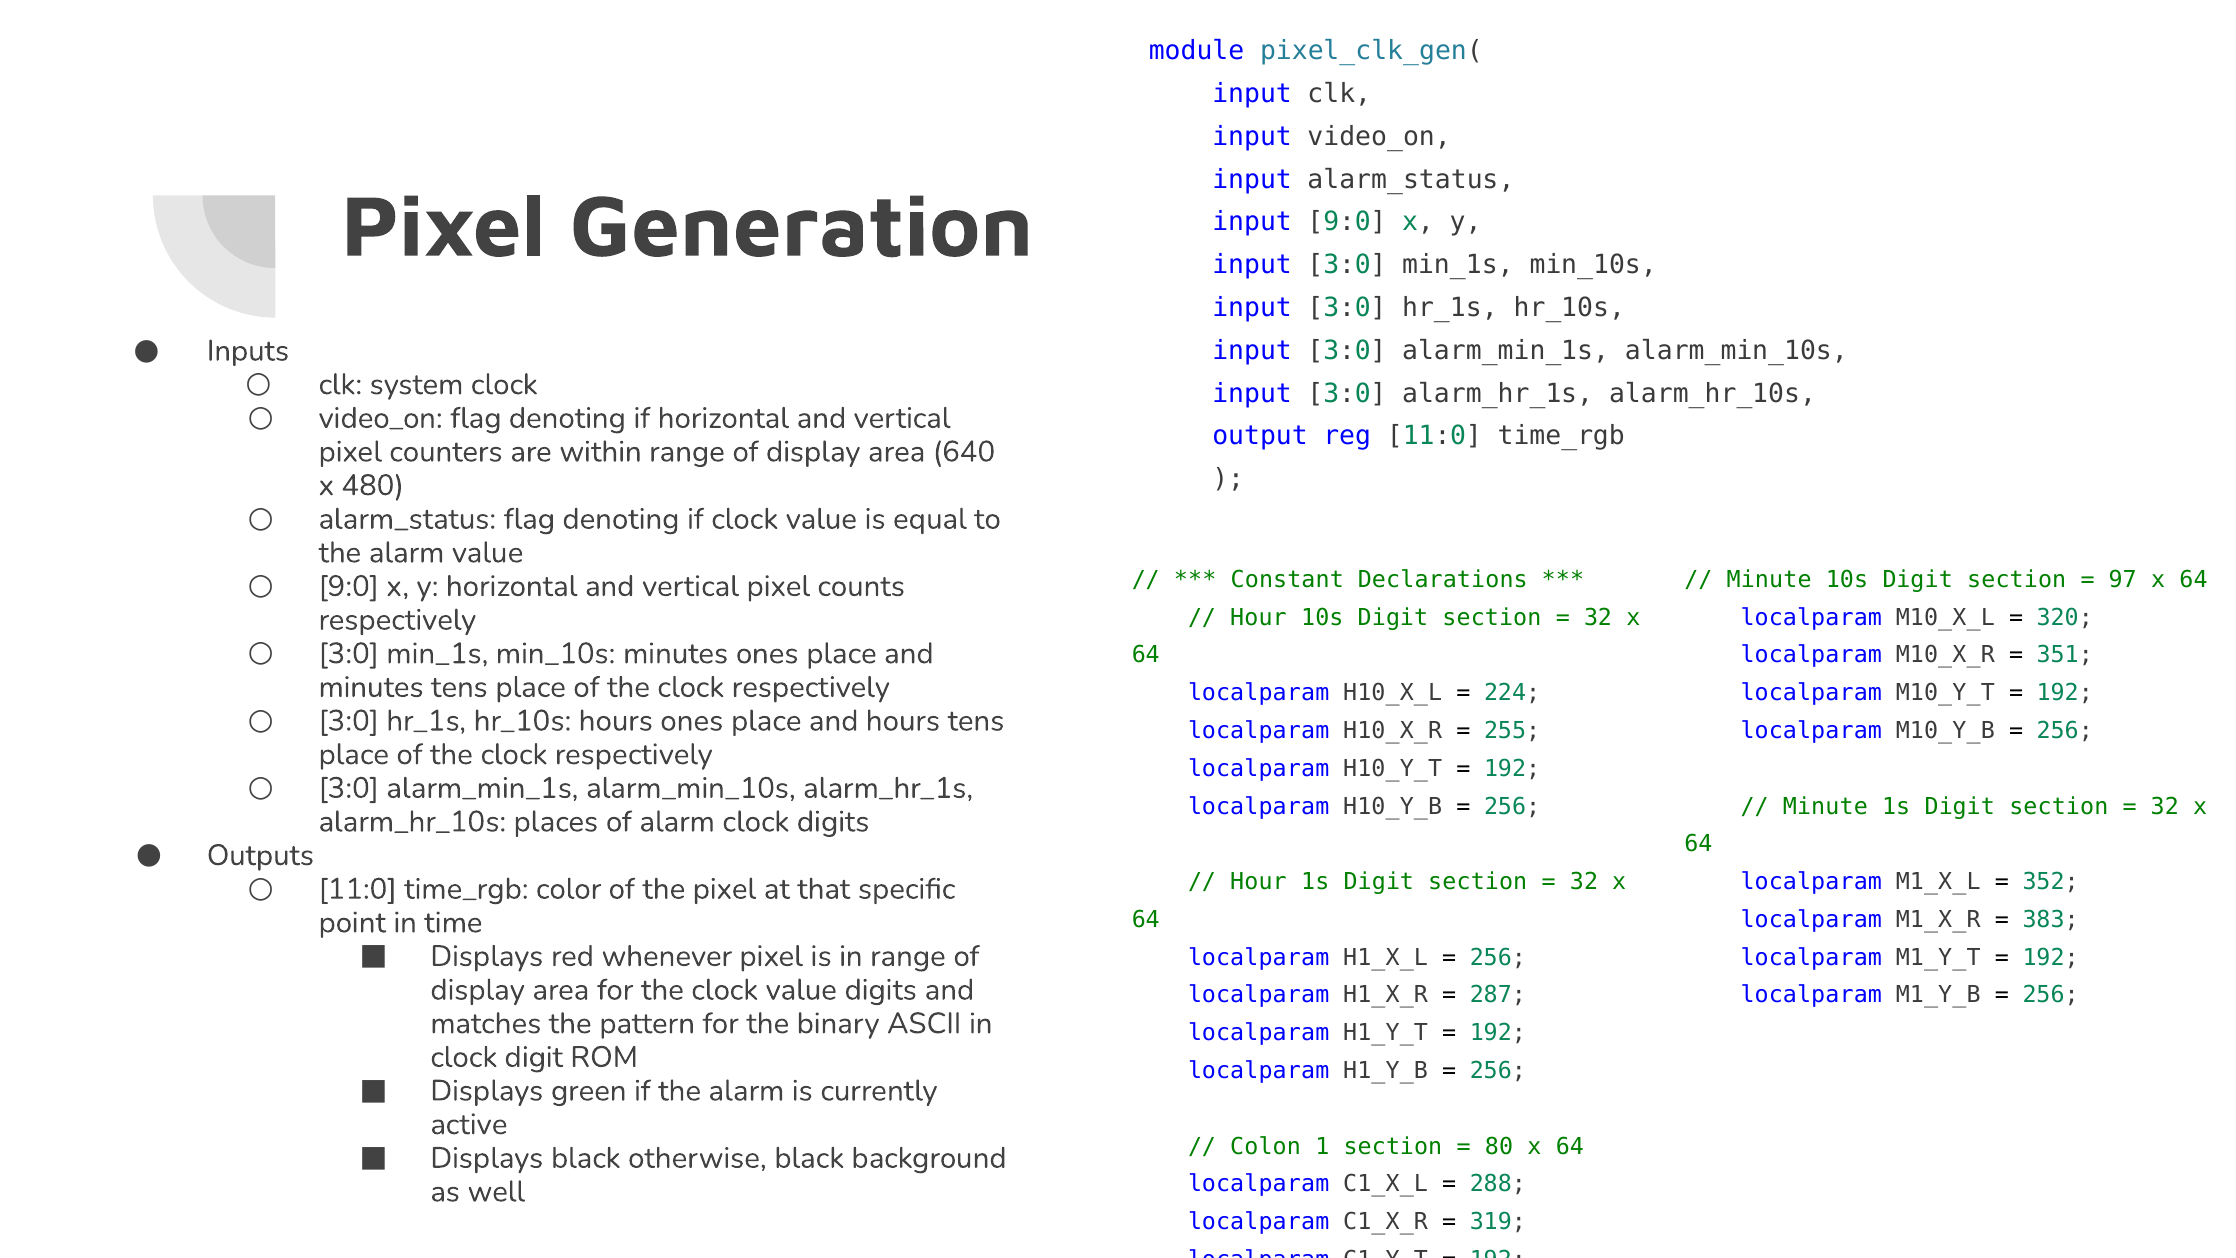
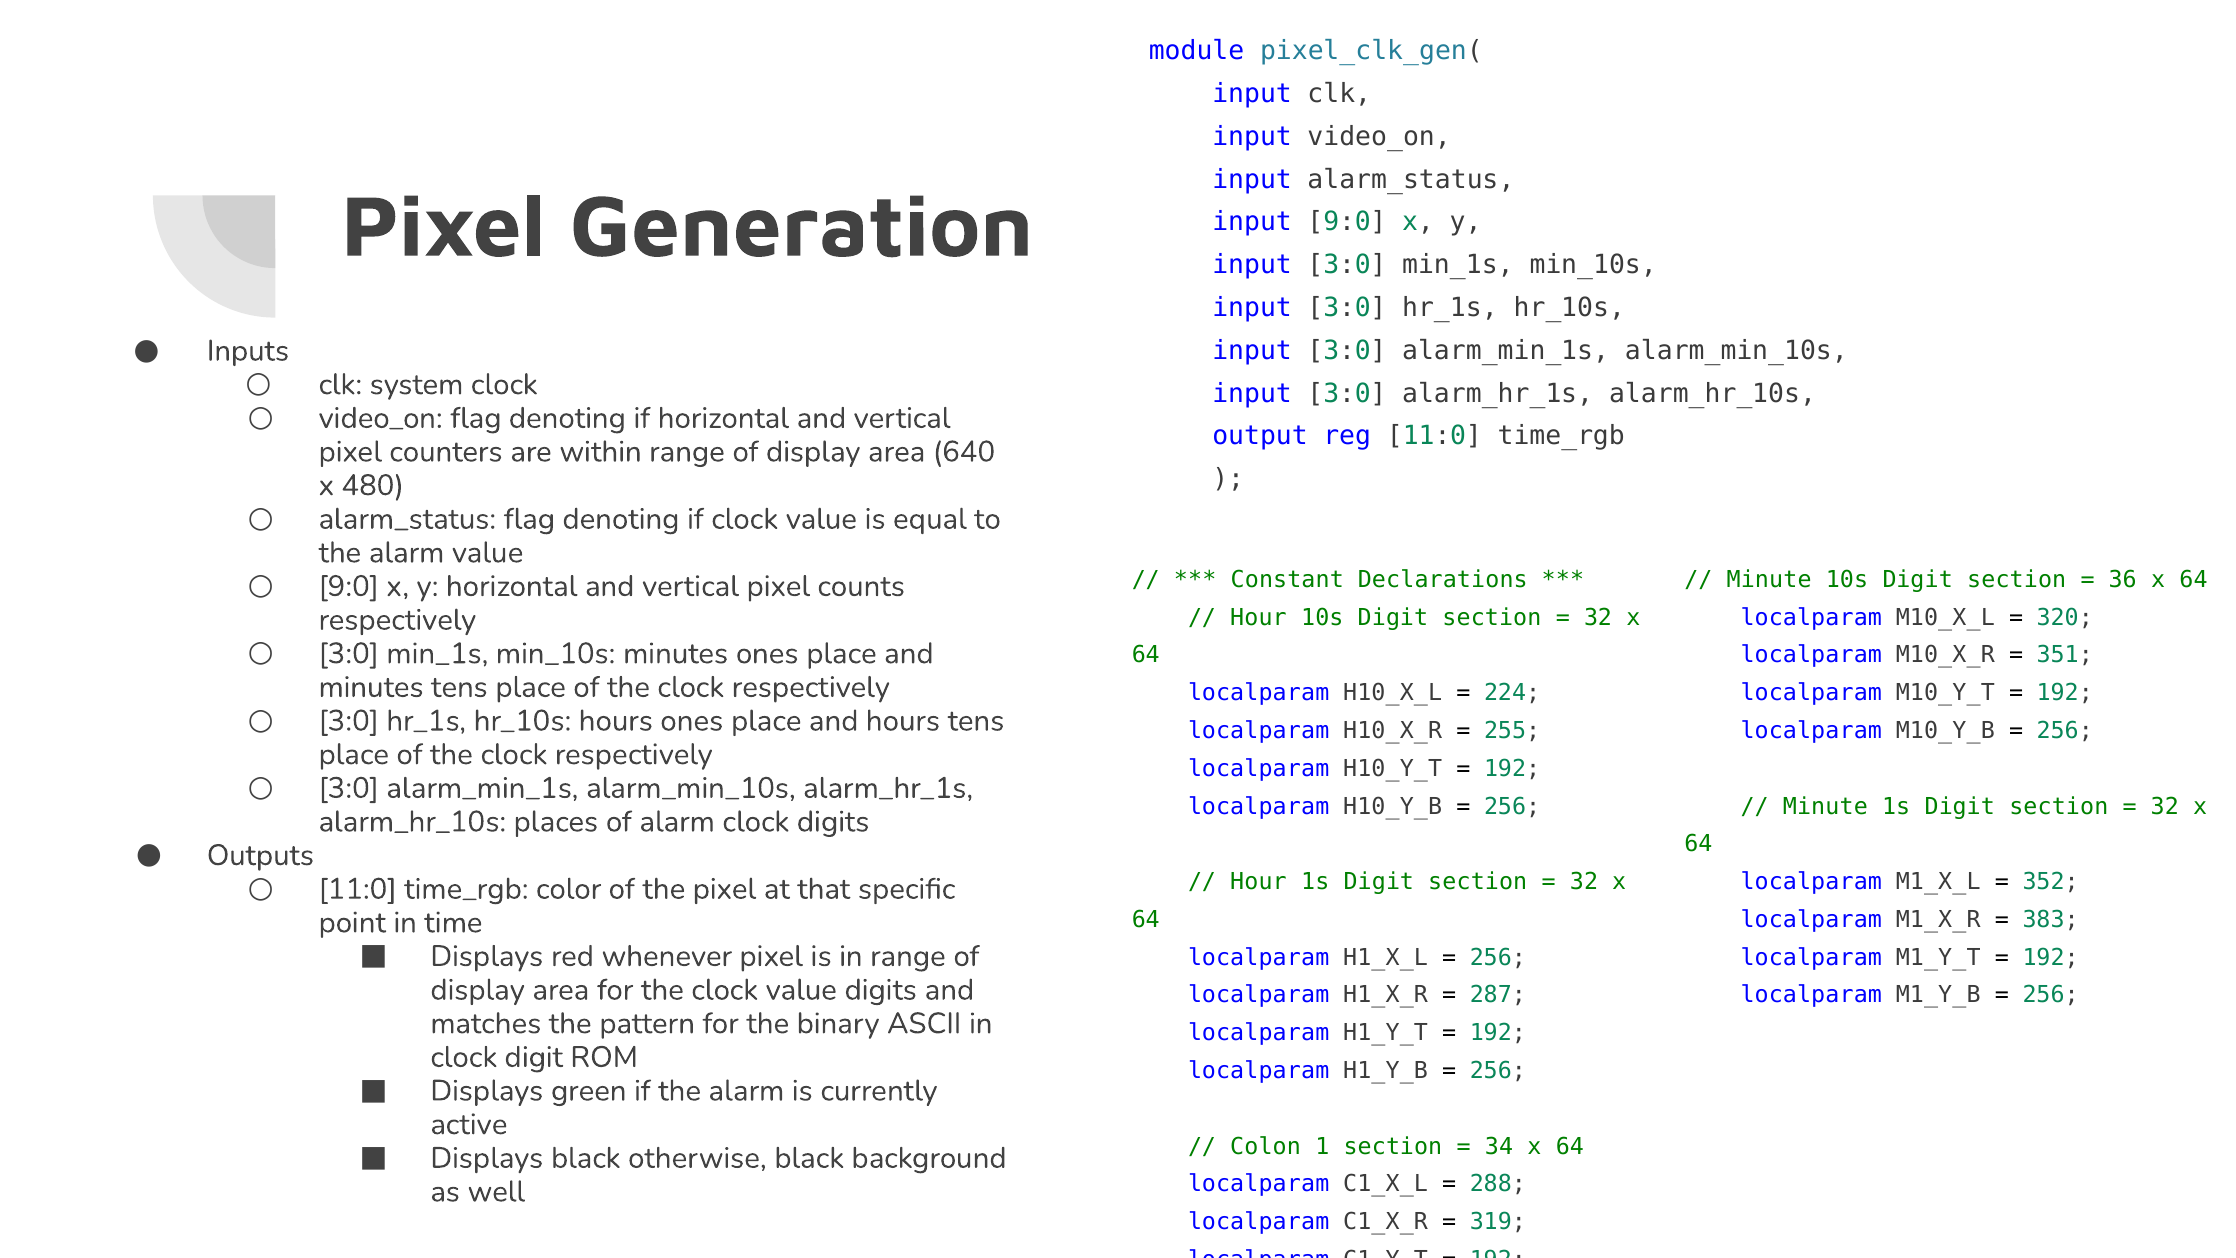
97: 97 -> 36
80: 80 -> 34
